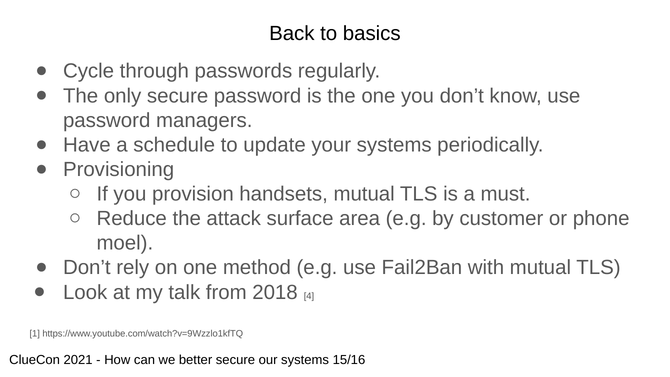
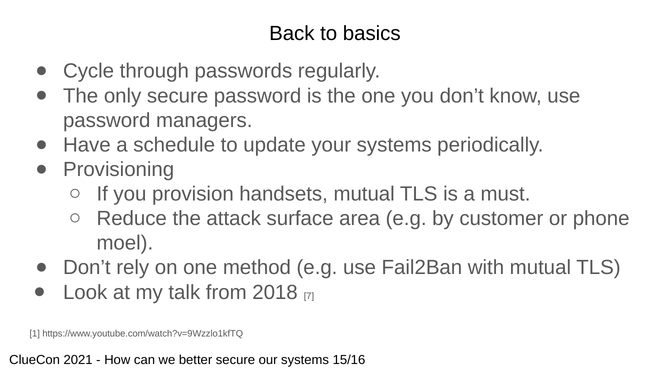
4: 4 -> 7
